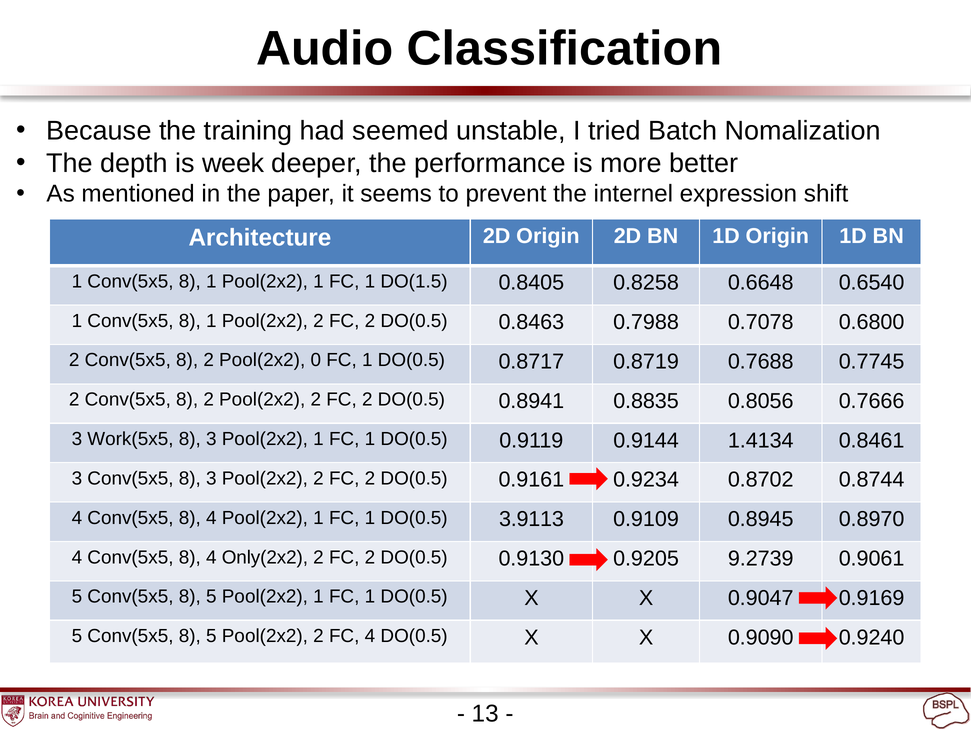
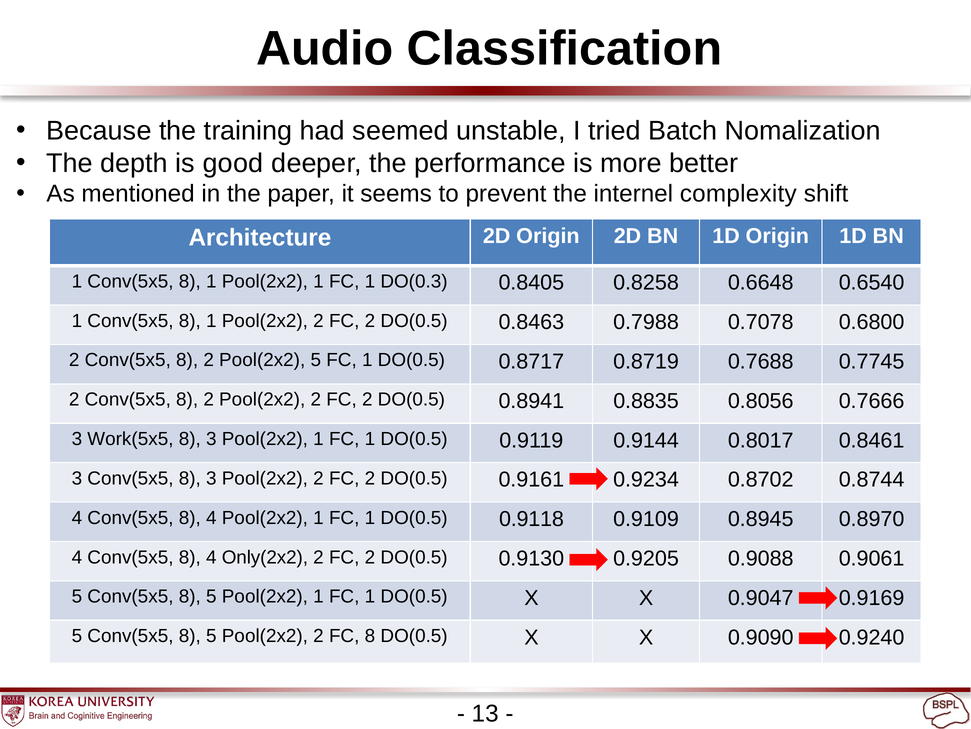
week: week -> good
expression: expression -> complexity
DO(1.5: DO(1.5 -> DO(0.3
Pool(2x2 0: 0 -> 5
1.4134: 1.4134 -> 0.8017
3.9113: 3.9113 -> 0.9118
9.2739: 9.2739 -> 0.9088
FC 4: 4 -> 8
